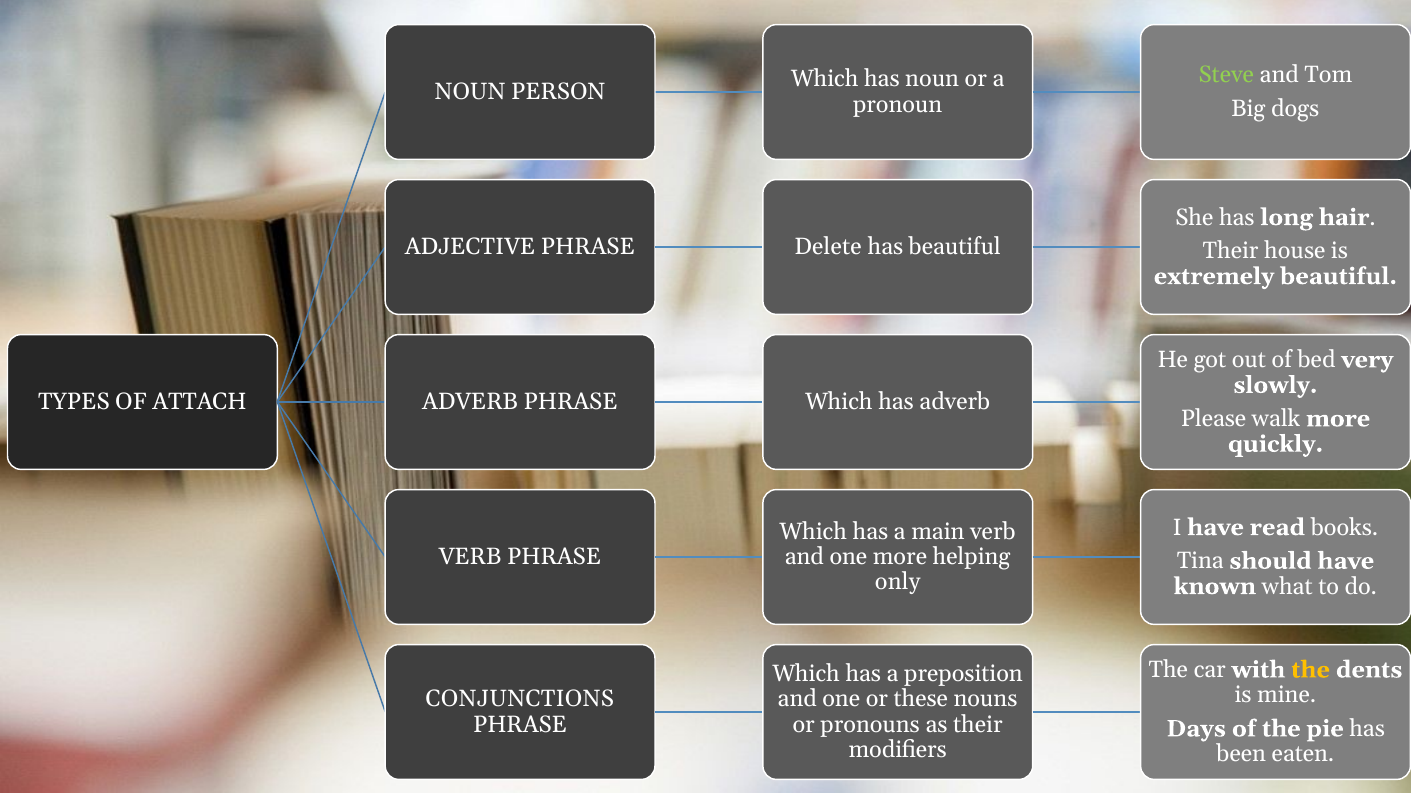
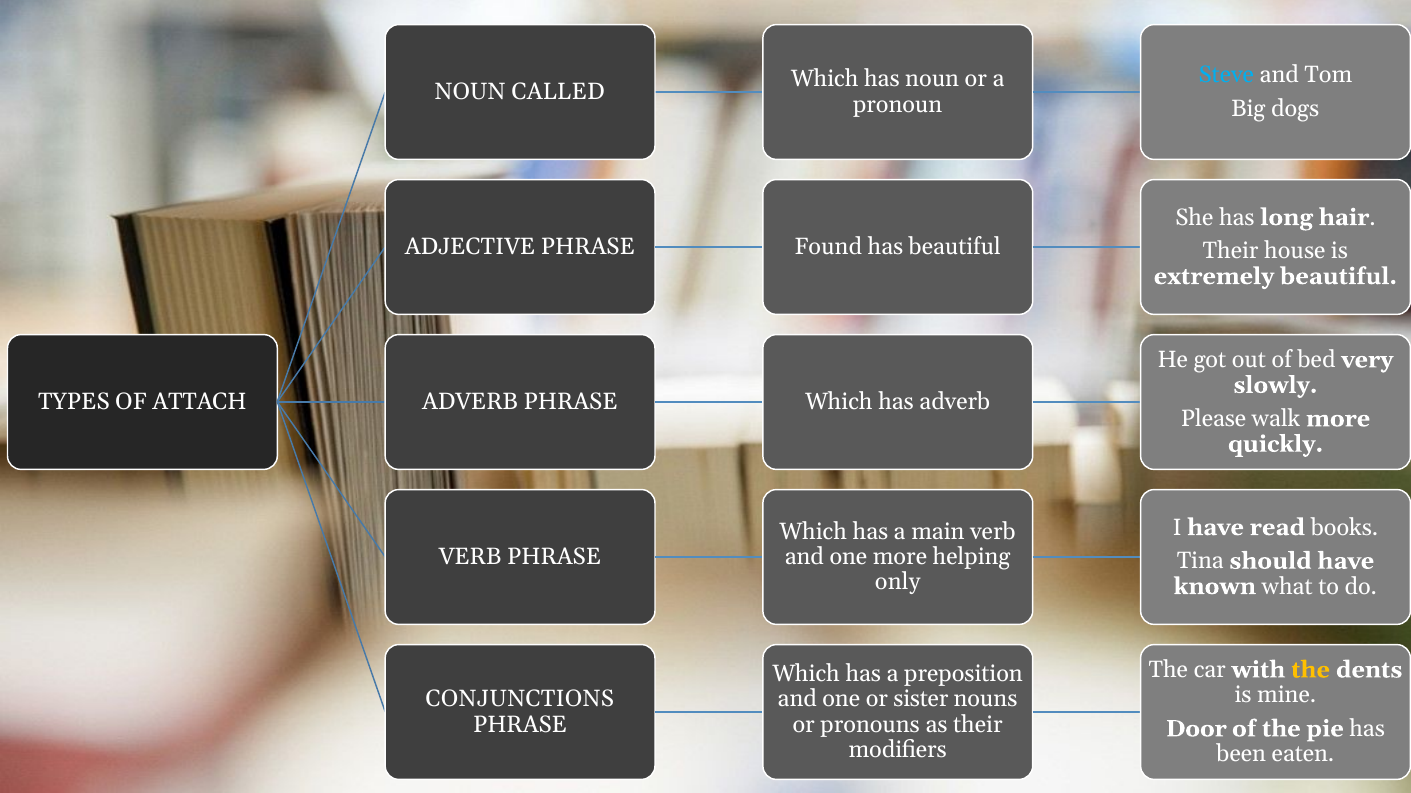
Steve colour: light green -> light blue
PERSON: PERSON -> CALLED
Delete: Delete -> Found
these: these -> sister
Days: Days -> Door
